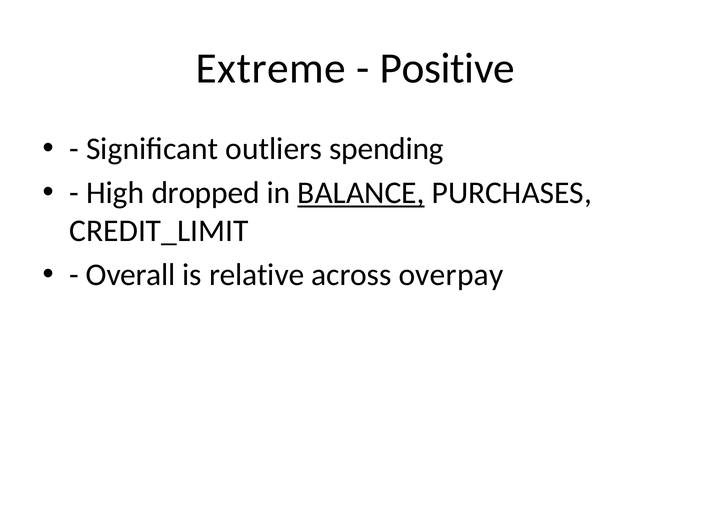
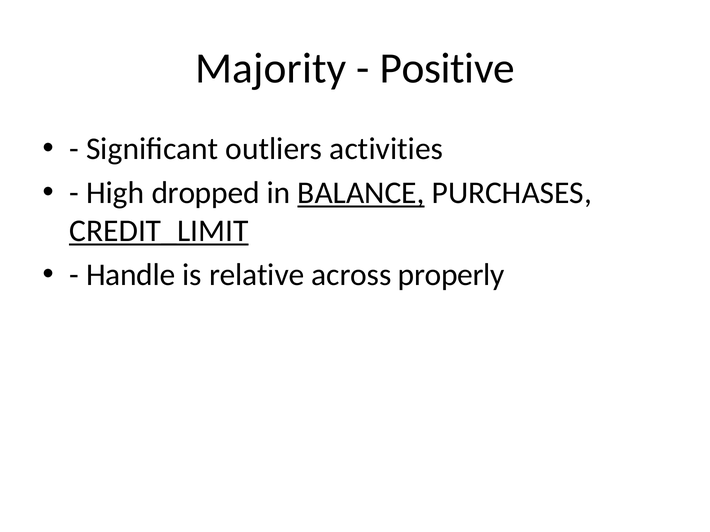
Extreme: Extreme -> Majority
spending: spending -> activities
CREDIT_LIMIT underline: none -> present
Overall: Overall -> Handle
overpay: overpay -> properly
